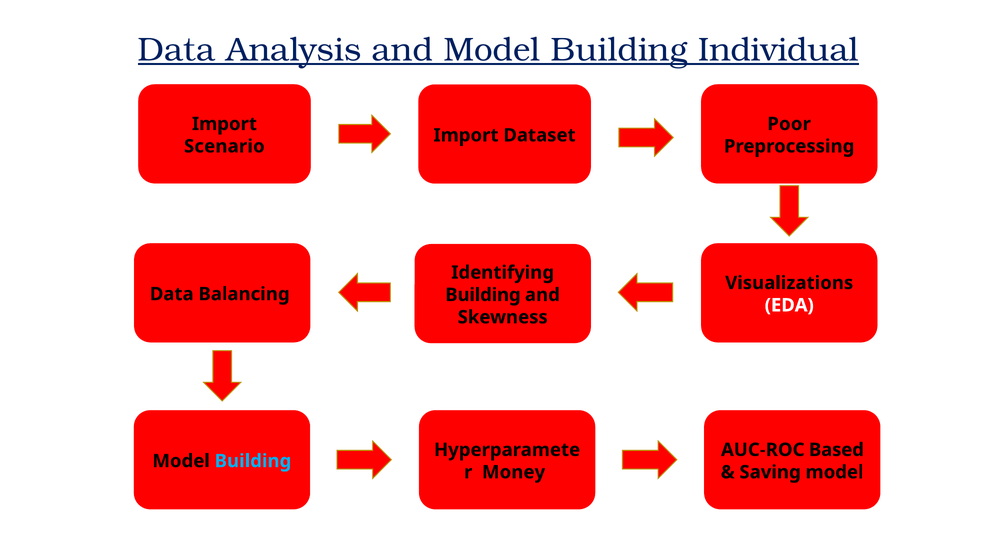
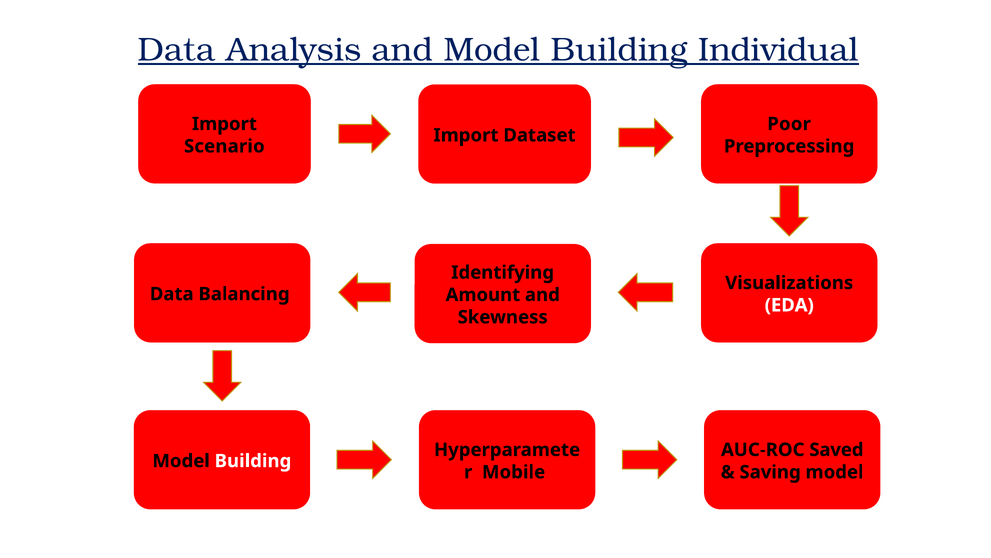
Building at (483, 295): Building -> Amount
Based: Based -> Saved
Building at (253, 461) colour: light blue -> white
Money: Money -> Mobile
